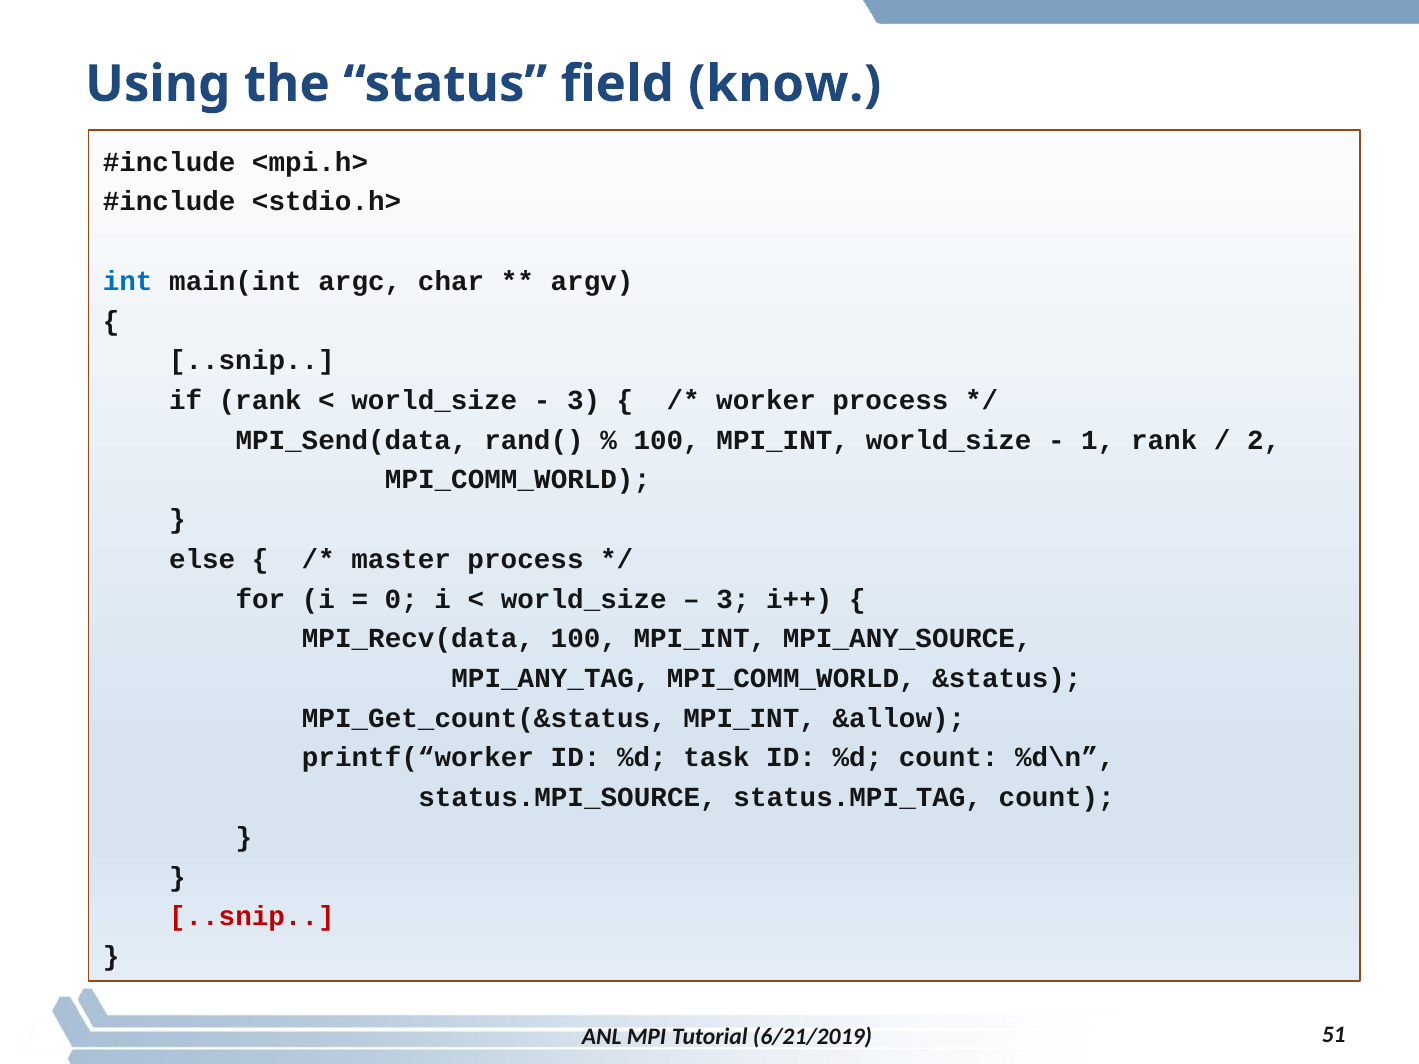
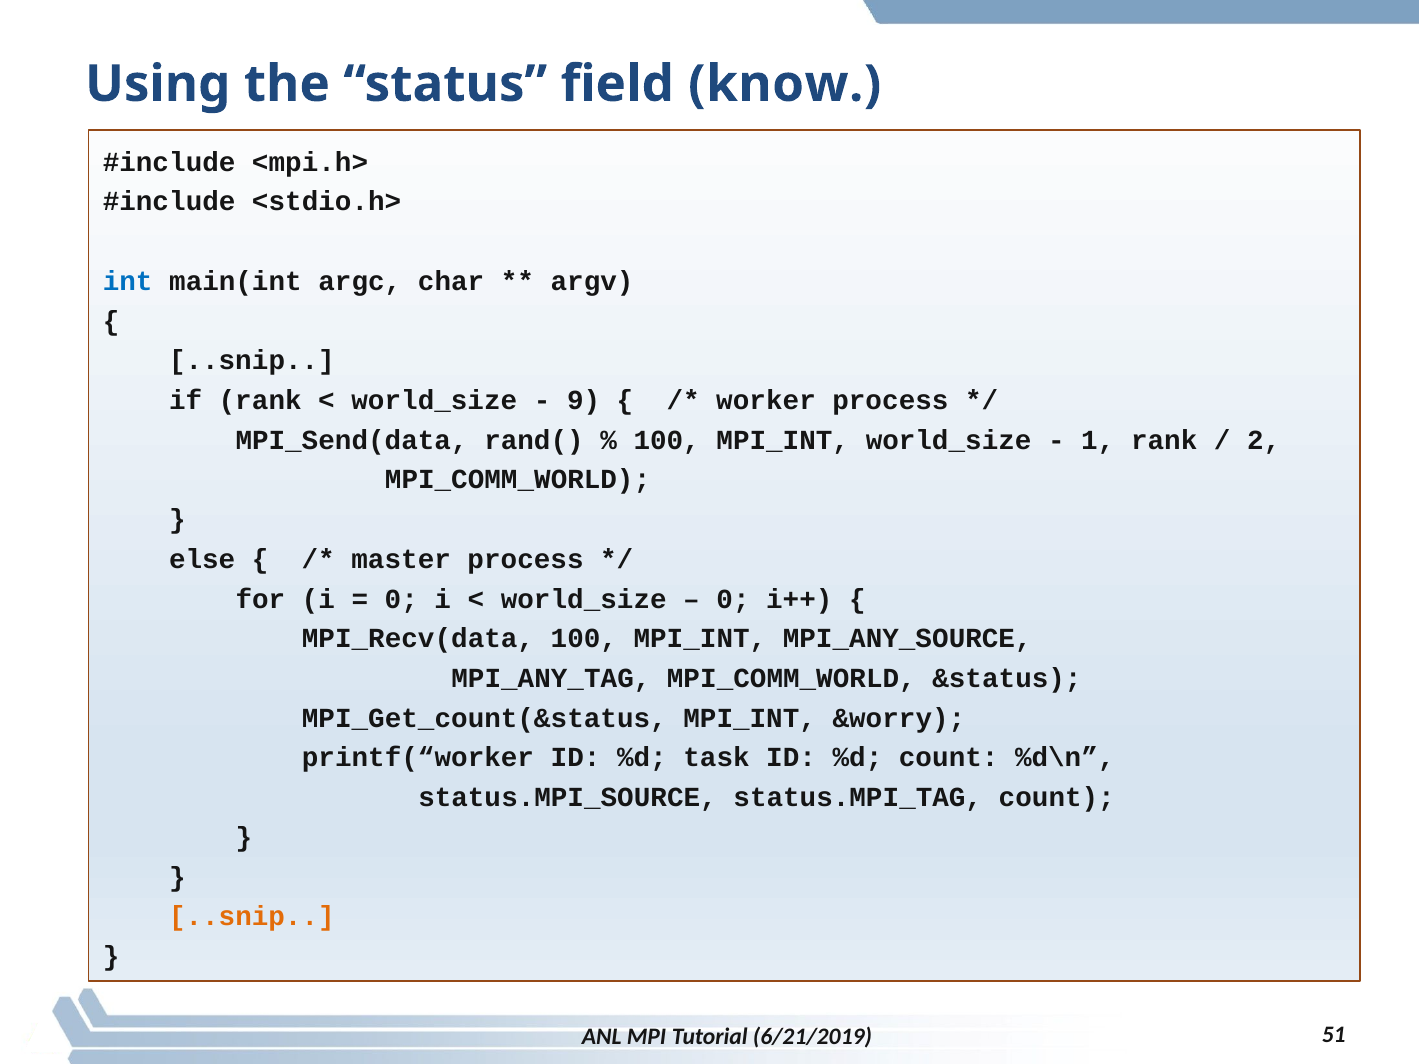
3 at (584, 401): 3 -> 9
3 at (733, 599): 3 -> 0
&allow: &allow -> &worry
..snip at (252, 917) colour: red -> orange
